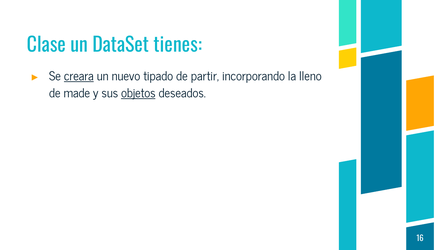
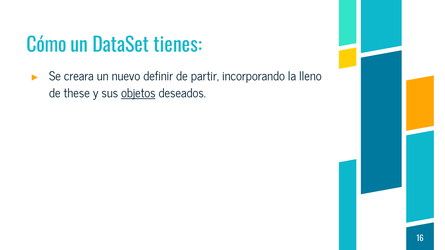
Clase: Clase -> Cómo
creara underline: present -> none
tipado: tipado -> definir
made: made -> these
